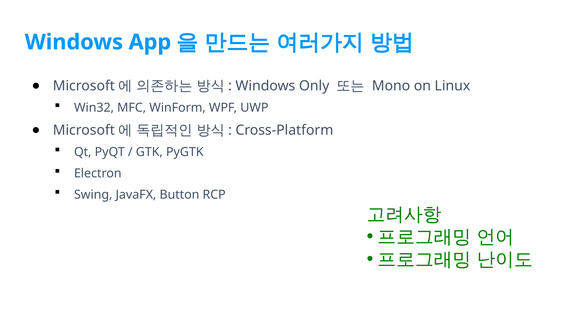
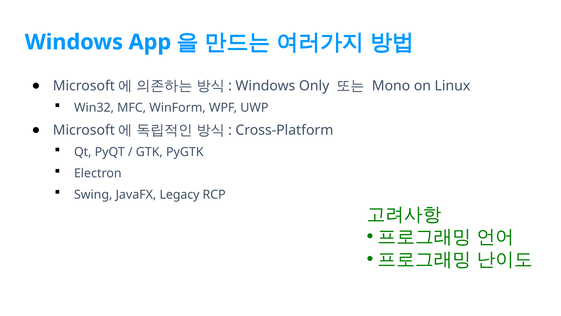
Button: Button -> Legacy
